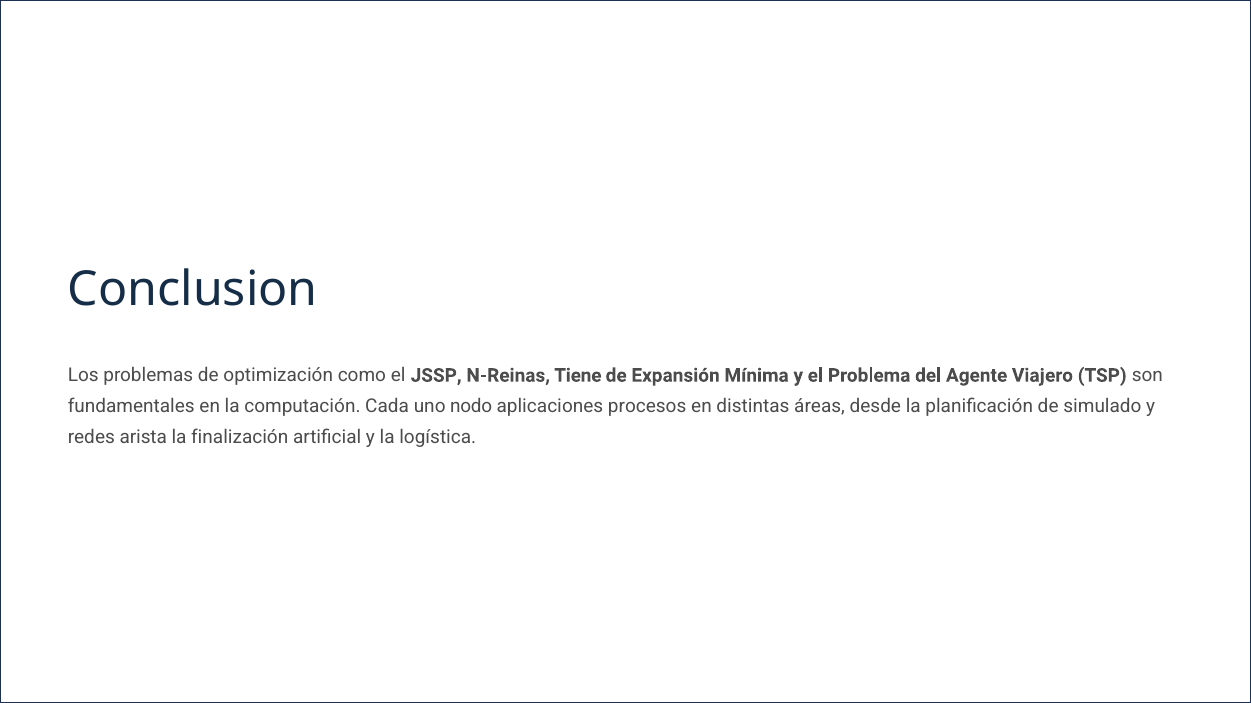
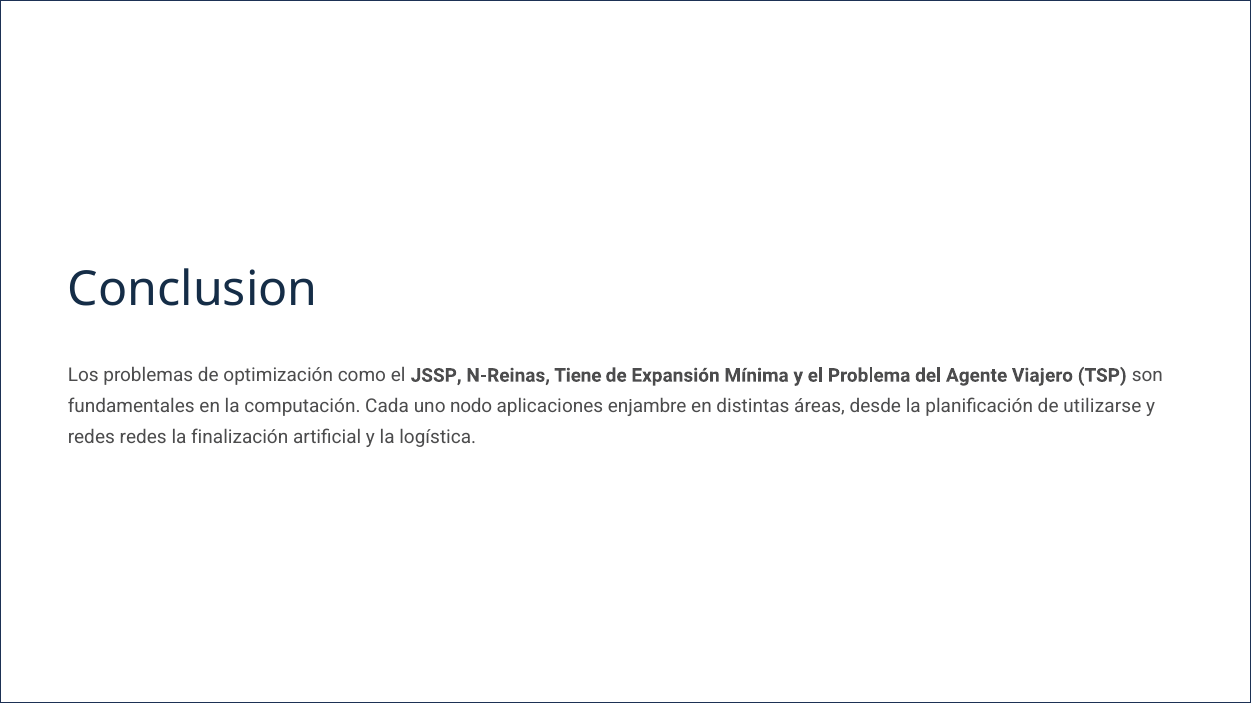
procesos: procesos -> enjambre
simulado: simulado -> utilizarse
redes arista: arista -> redes
